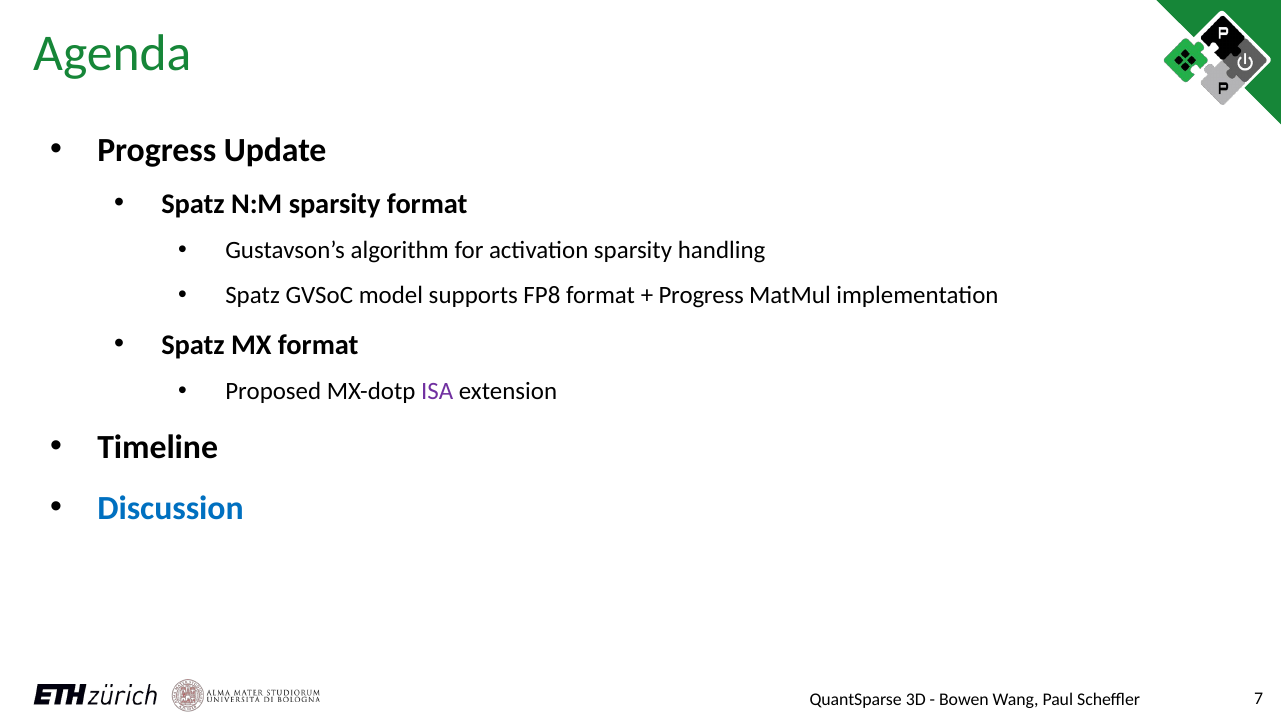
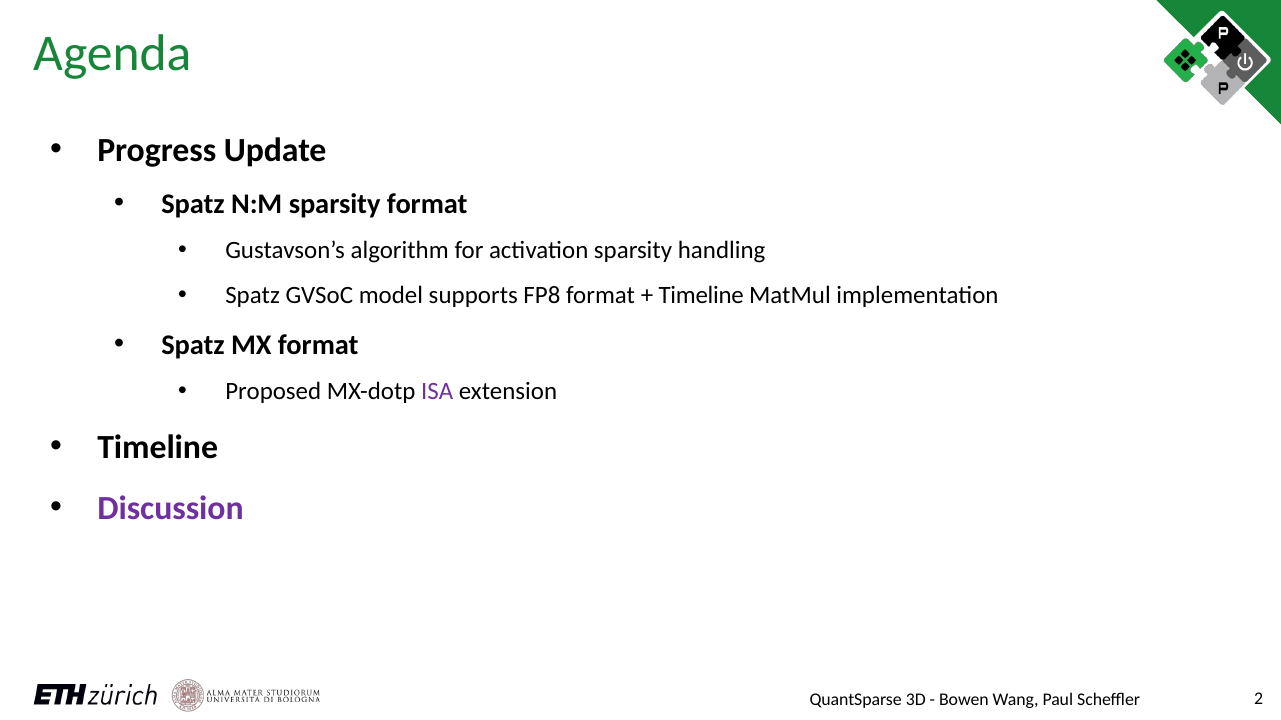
Progress at (701, 296): Progress -> Timeline
Discussion colour: blue -> purple
7: 7 -> 2
